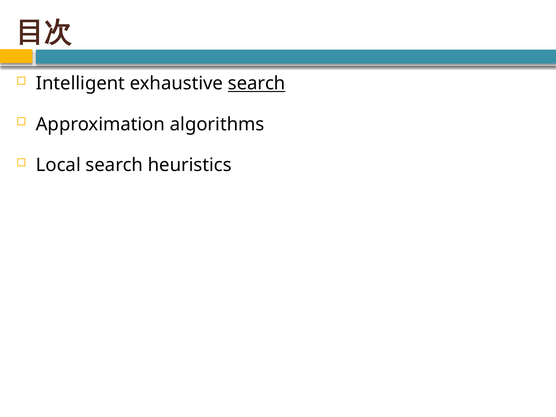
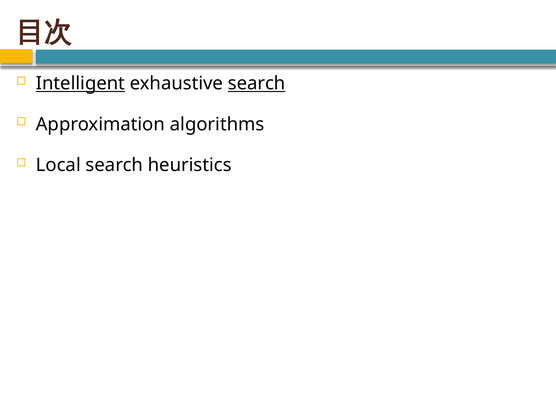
Intelligent underline: none -> present
